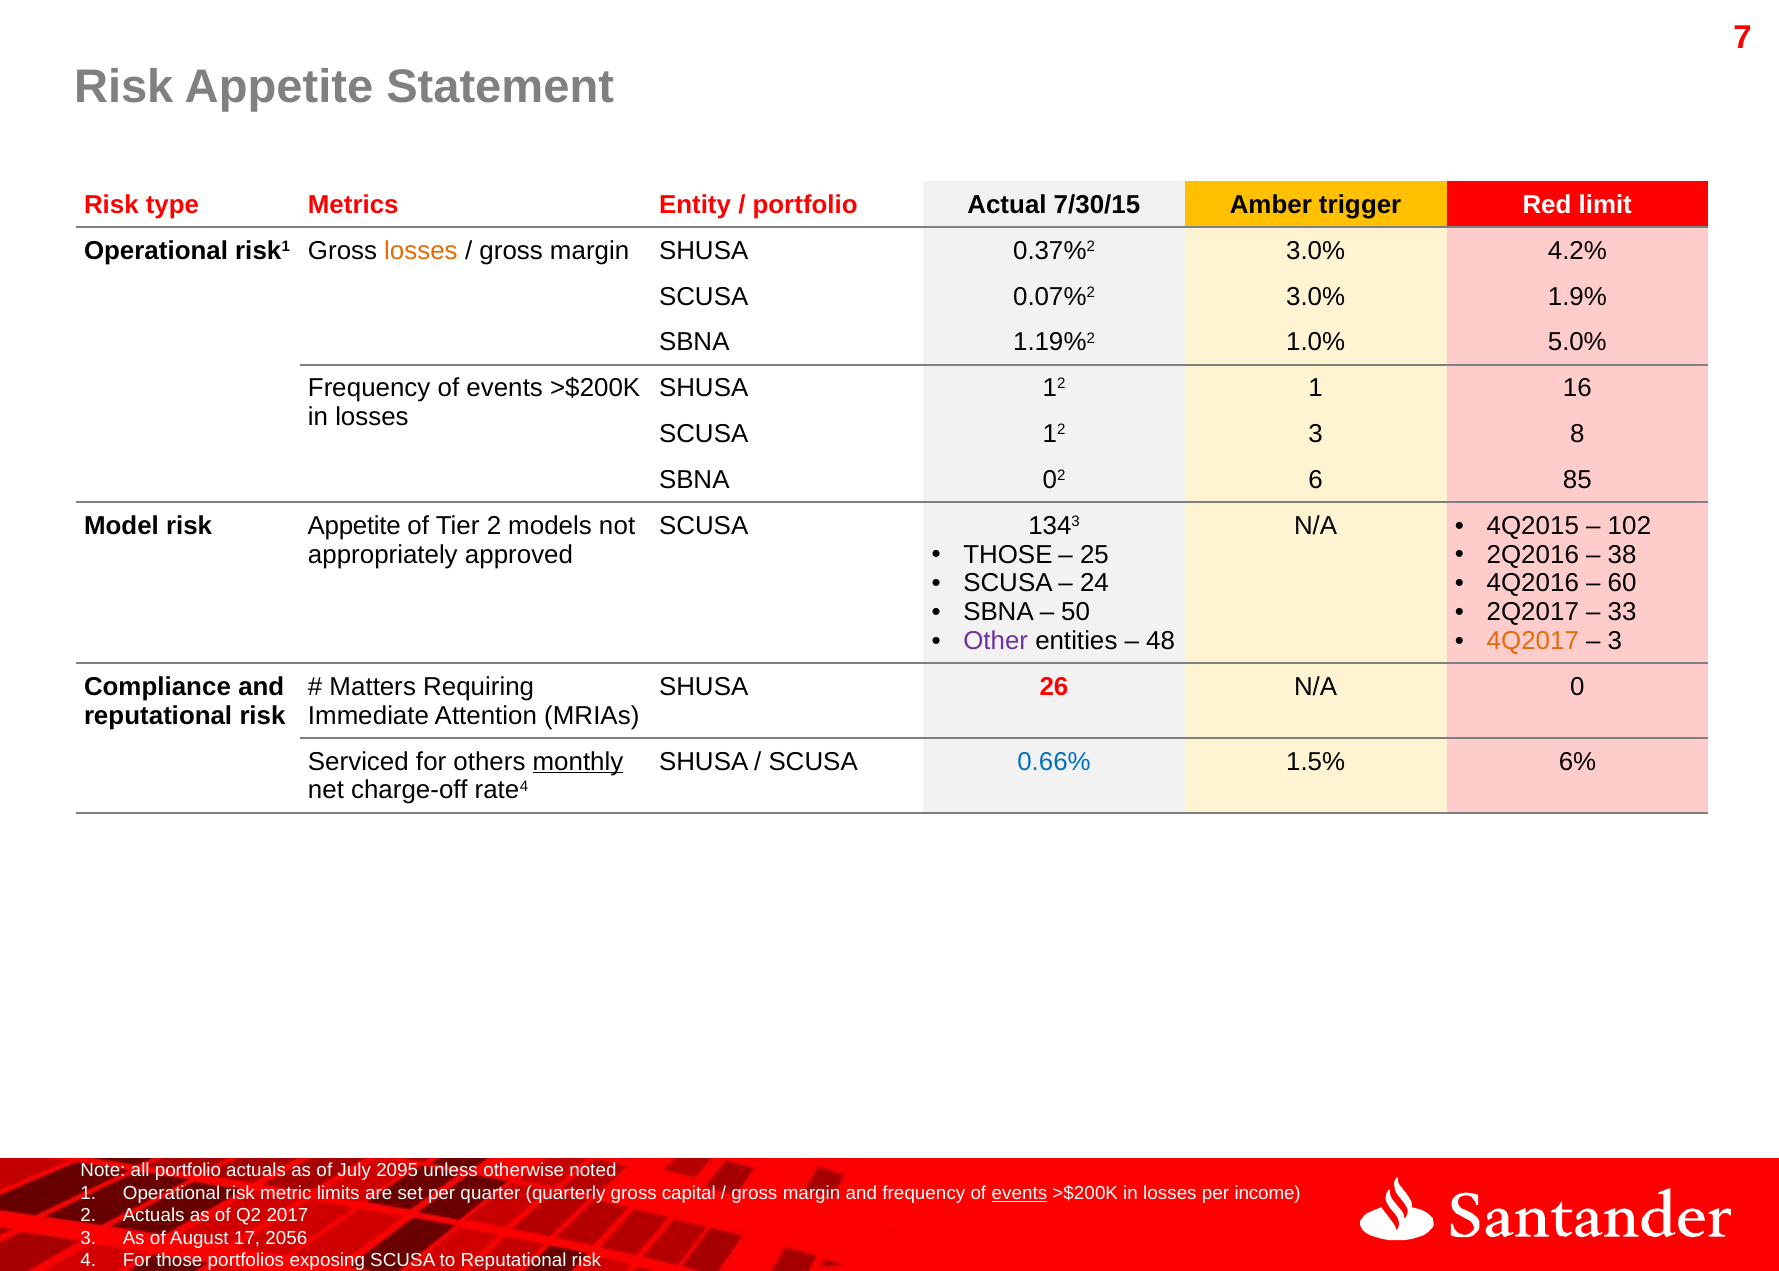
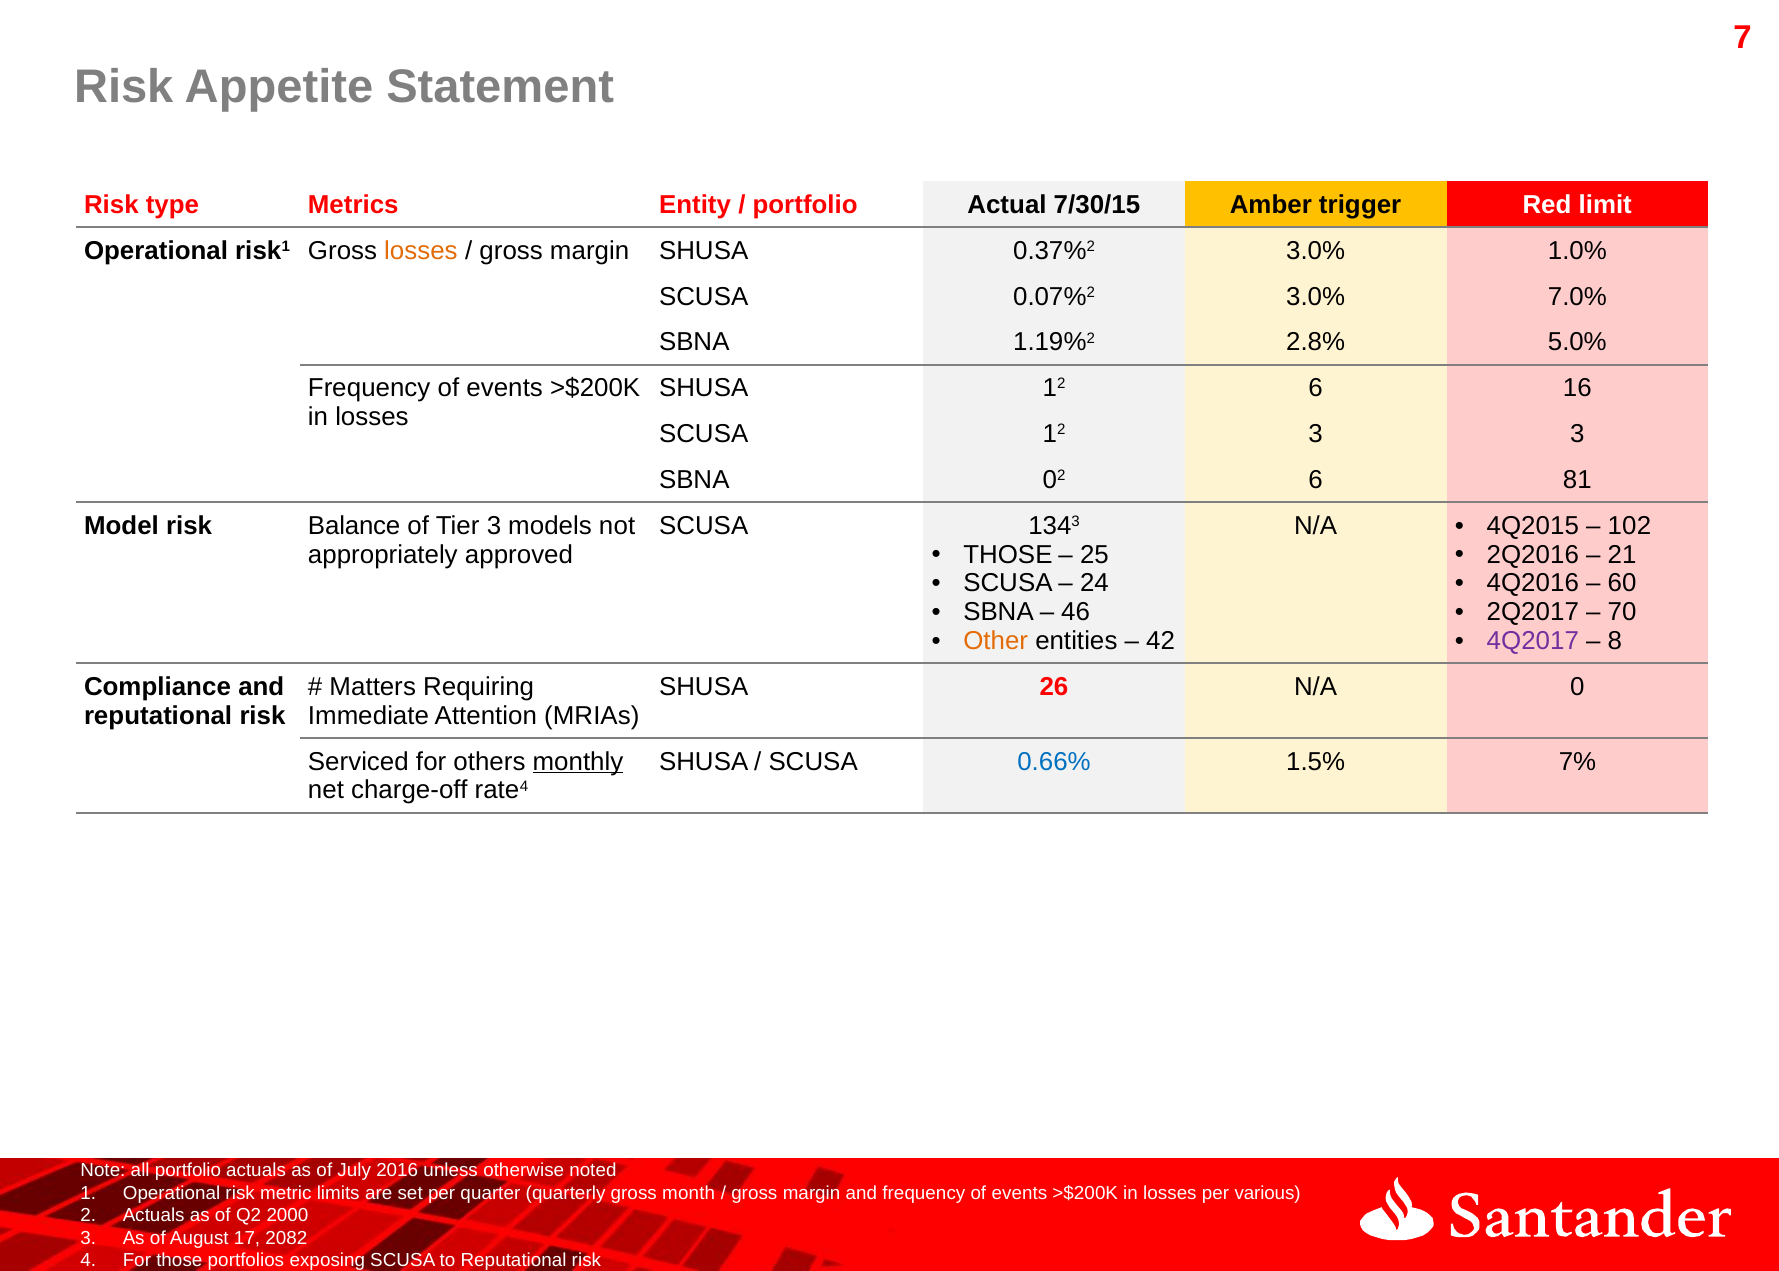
4.2%: 4.2% -> 1.0%
1.9%: 1.9% -> 7.0%
1.0%: 1.0% -> 2.8%
12 1: 1 -> 6
3 8: 8 -> 3
85: 85 -> 81
Model risk Appetite: Appetite -> Balance
Tier 2: 2 -> 3
38: 38 -> 21
50: 50 -> 46
33: 33 -> 70
Other colour: purple -> orange
48: 48 -> 42
4Q2017 colour: orange -> purple
3 at (1615, 641): 3 -> 8
6%: 6% -> 7%
2095: 2095 -> 2016
capital: capital -> month
events at (1019, 1193) underline: present -> none
income: income -> various
2017: 2017 -> 2000
2056: 2056 -> 2082
